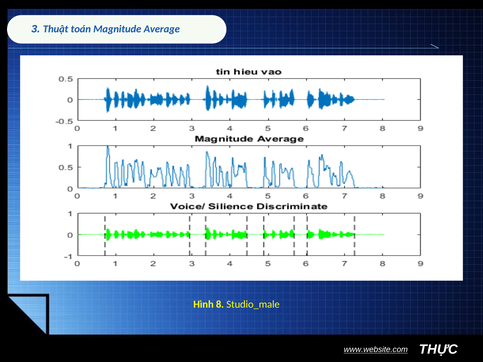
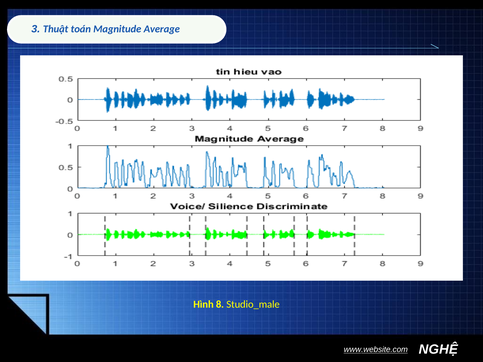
THỰC: THỰC -> NGHỆ
